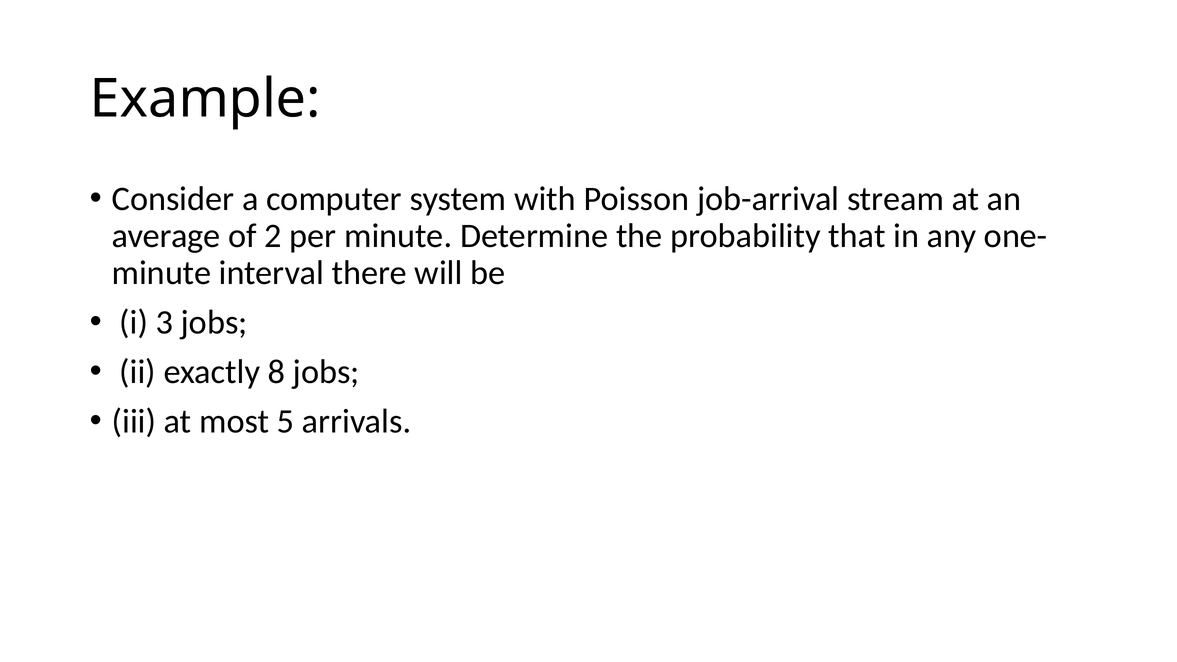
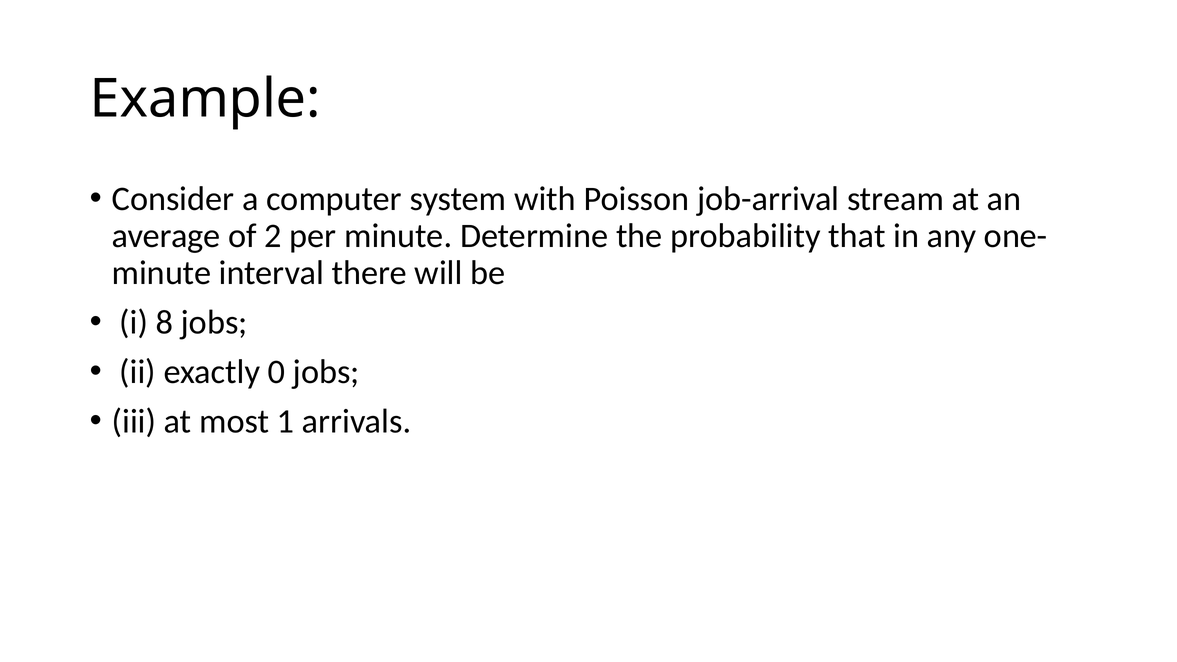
3: 3 -> 8
8: 8 -> 0
5: 5 -> 1
